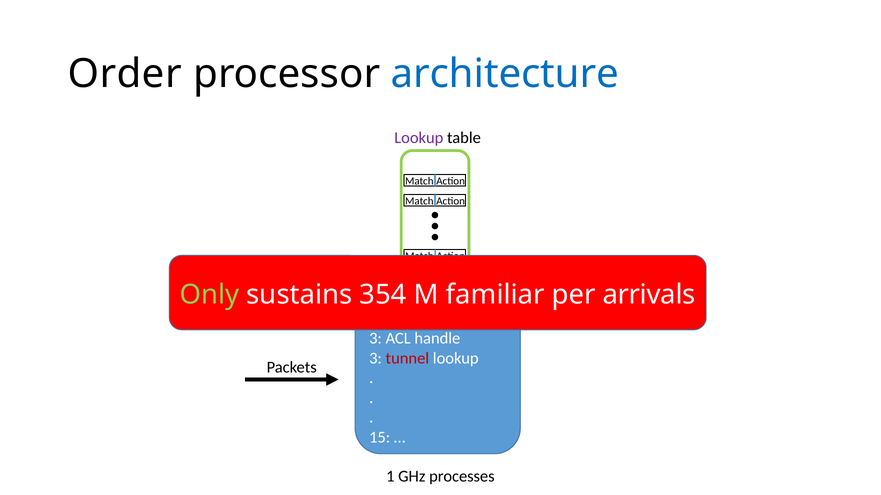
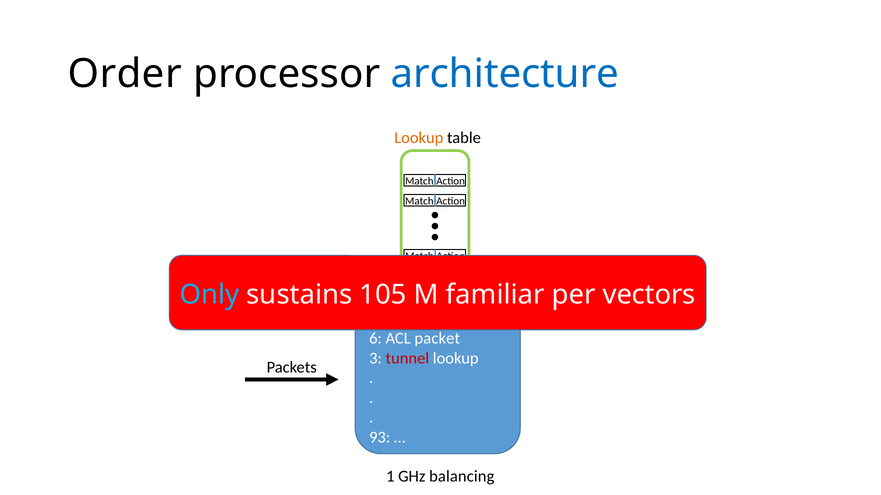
Lookup at (419, 138) colour: purple -> orange
Only colour: light green -> light blue
354: 354 -> 105
arrivals: arrivals -> vectors
3 at (376, 339): 3 -> 6
handle: handle -> packet
15: 15 -> 93
processes: processes -> balancing
